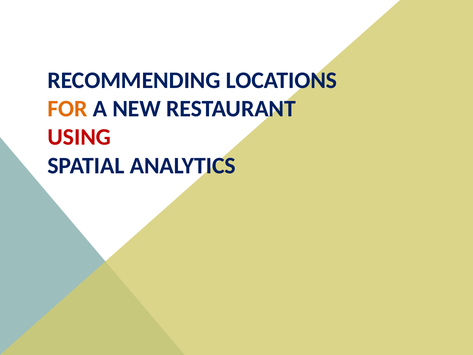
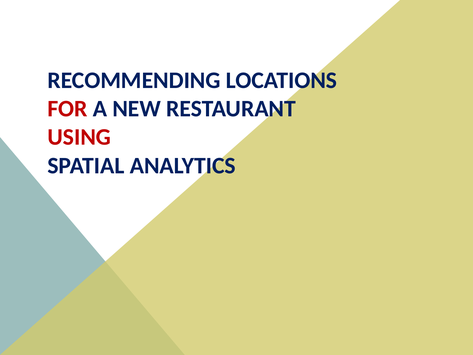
FOR colour: orange -> red
